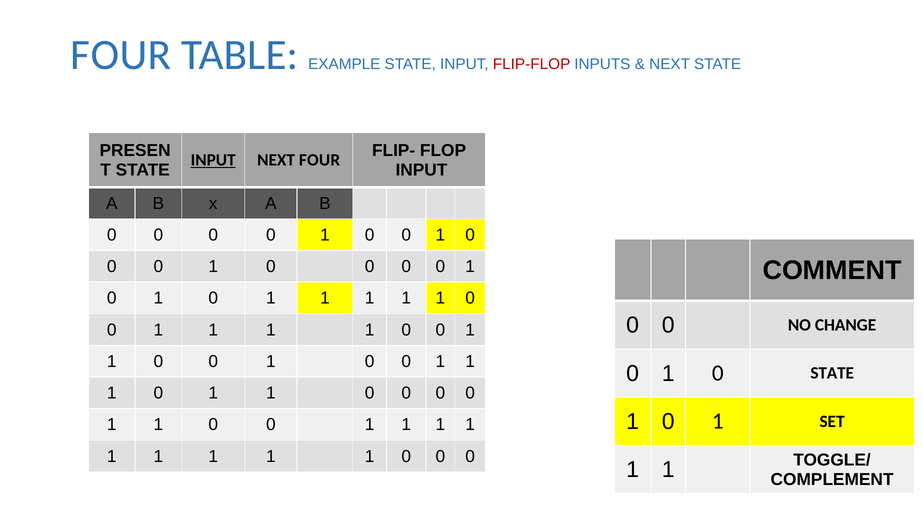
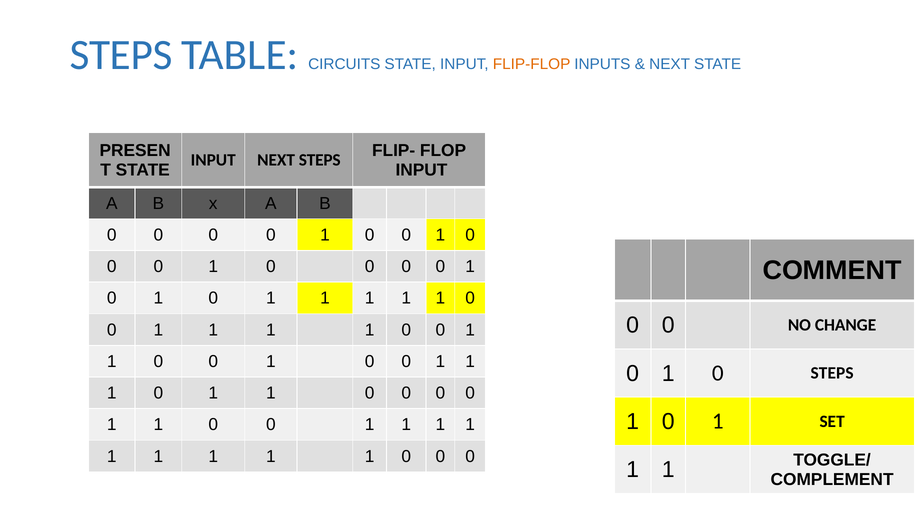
FOUR at (121, 55): FOUR -> STEPS
EXAMPLE: EXAMPLE -> CIRCUITS
FLIP-FLOP colour: red -> orange
INPUT at (213, 160) underline: present -> none
NEXT FOUR: FOUR -> STEPS
0 STATE: STATE -> STEPS
